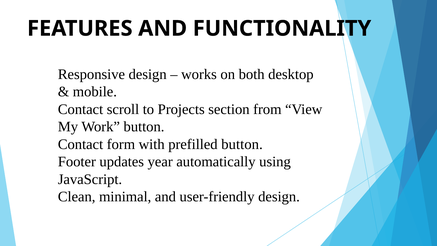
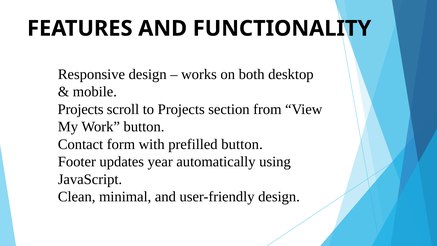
Contact at (81, 109): Contact -> Projects
